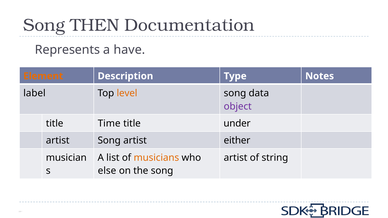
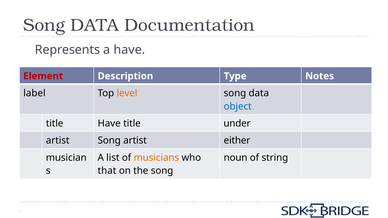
THEN at (95, 25): THEN -> DATA
Element colour: orange -> red
object colour: purple -> blue
title Time: Time -> Have
artist at (236, 158): artist -> noun
else: else -> that
